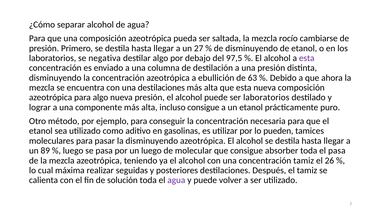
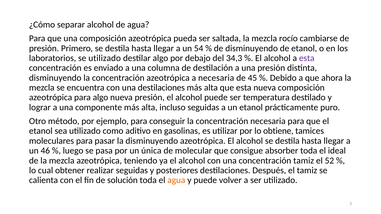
27: 27 -> 54
se negativa: negativa -> utilizado
97,5: 97,5 -> 34,3
a ebullición: ebullición -> necesaria
63: 63 -> 45
ser laboratorios: laboratorios -> temperatura
incluso consigue: consigue -> seguidas
pueden: pueden -> obtiene
89: 89 -> 46
un luego: luego -> única
el pasa: pasa -> ideal
26: 26 -> 52
máxima: máxima -> obtener
agua at (176, 180) colour: purple -> orange
